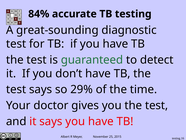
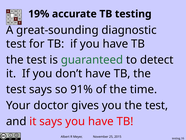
84%: 84% -> 19%
29%: 29% -> 91%
